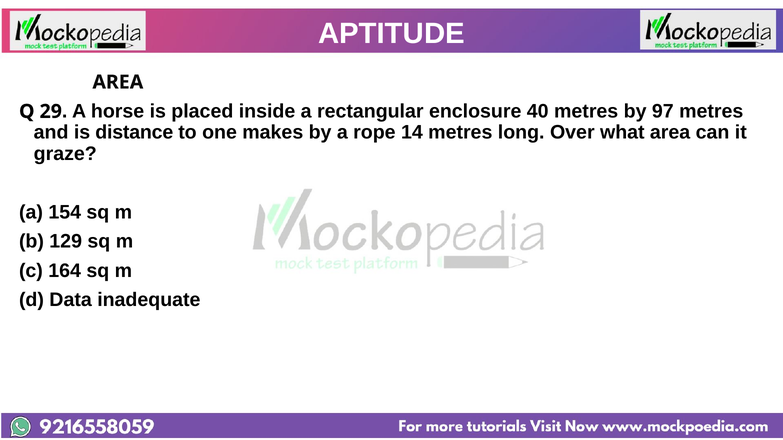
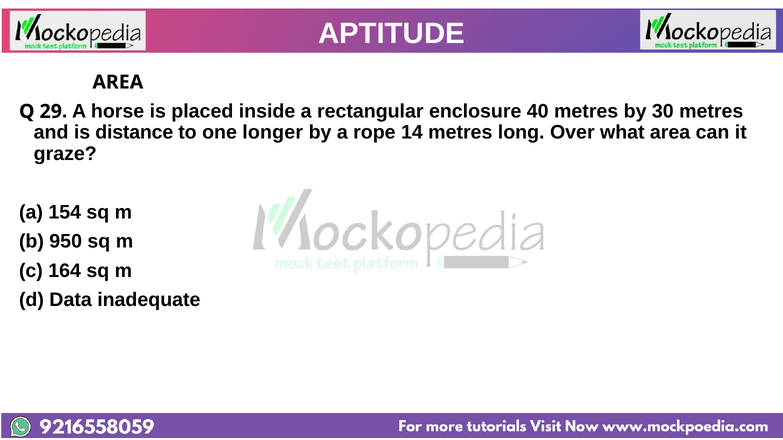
97: 97 -> 30
makes: makes -> longer
129: 129 -> 950
